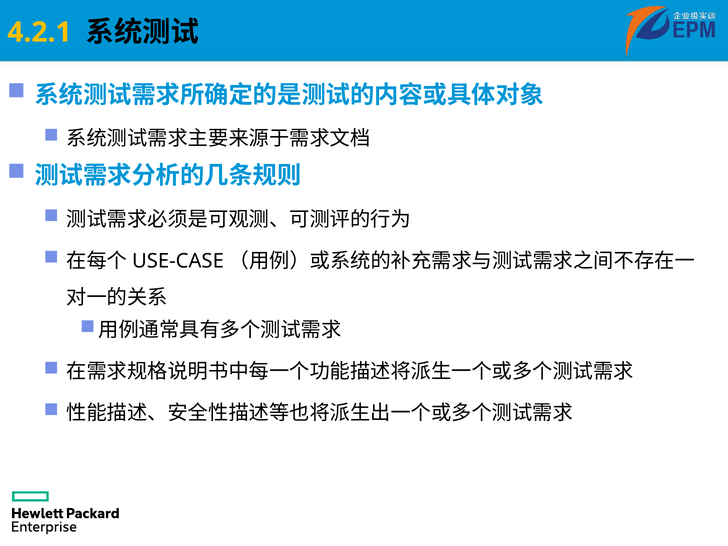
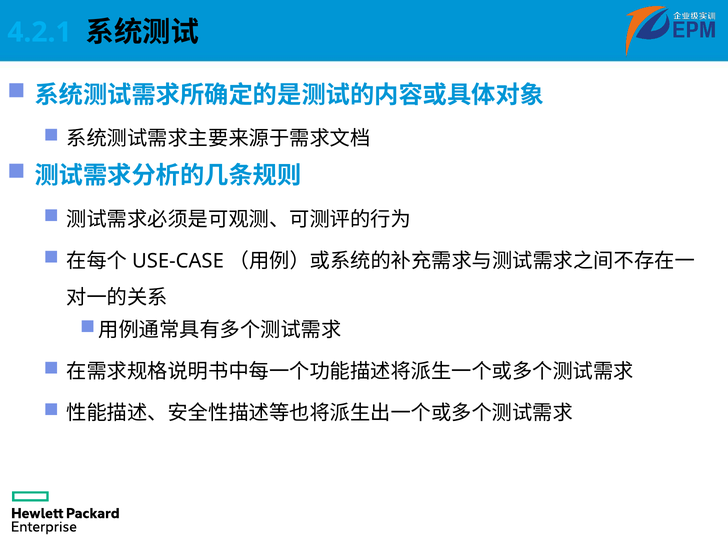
4.2.1 colour: yellow -> light blue
